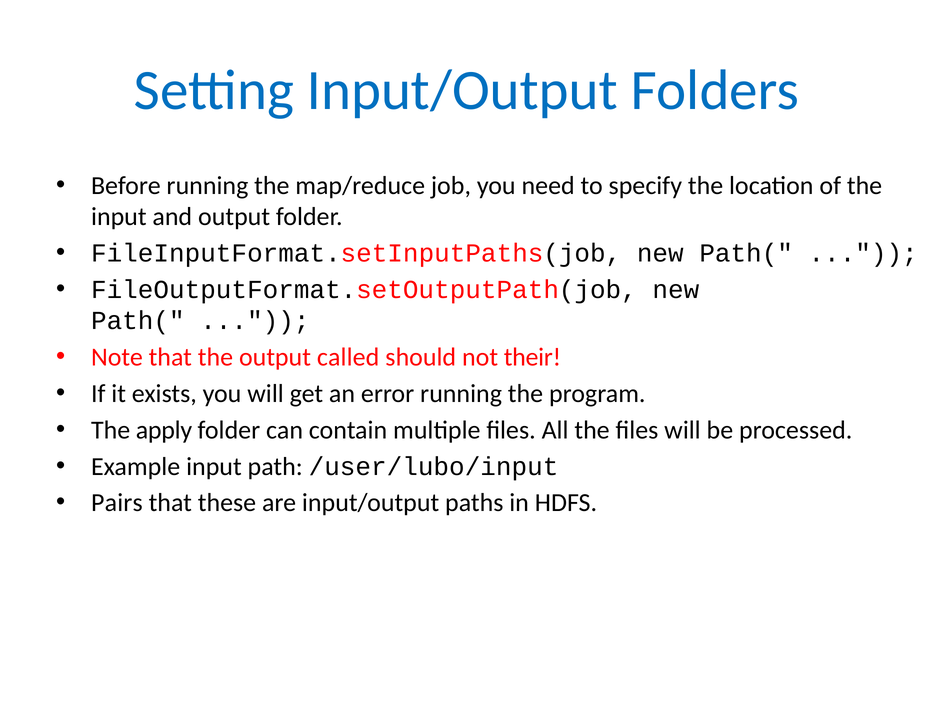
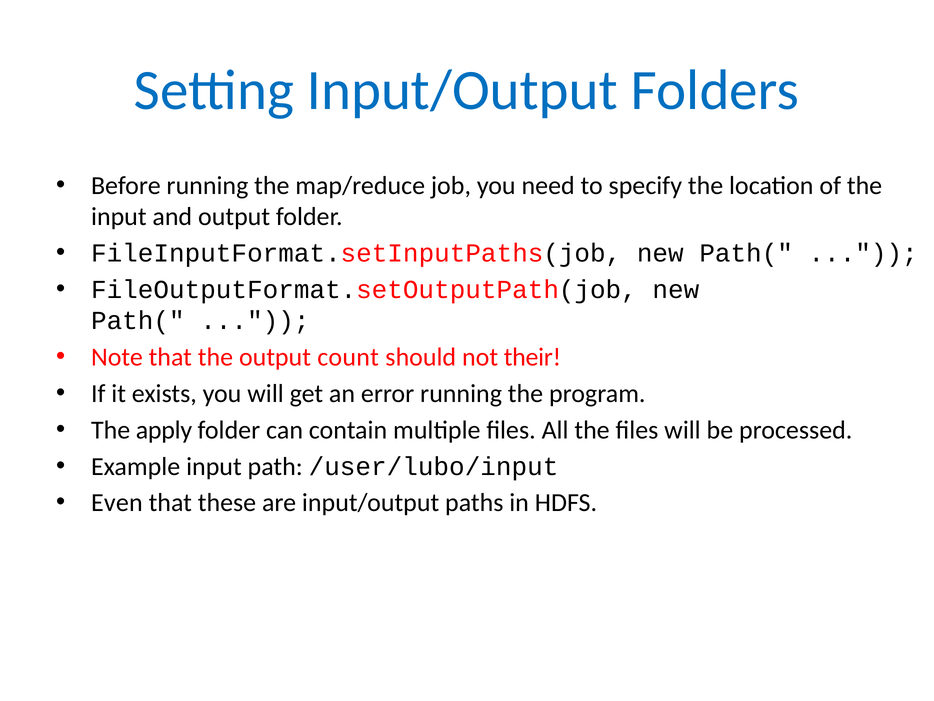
called: called -> count
Pairs: Pairs -> Even
